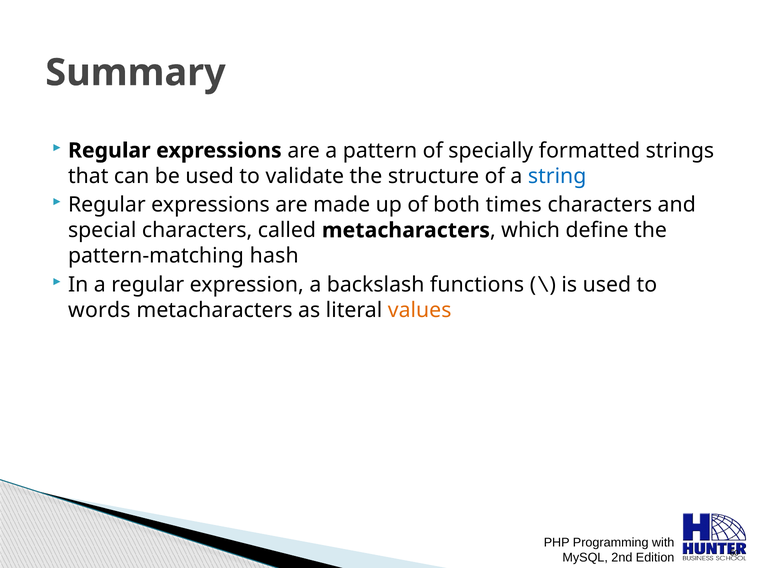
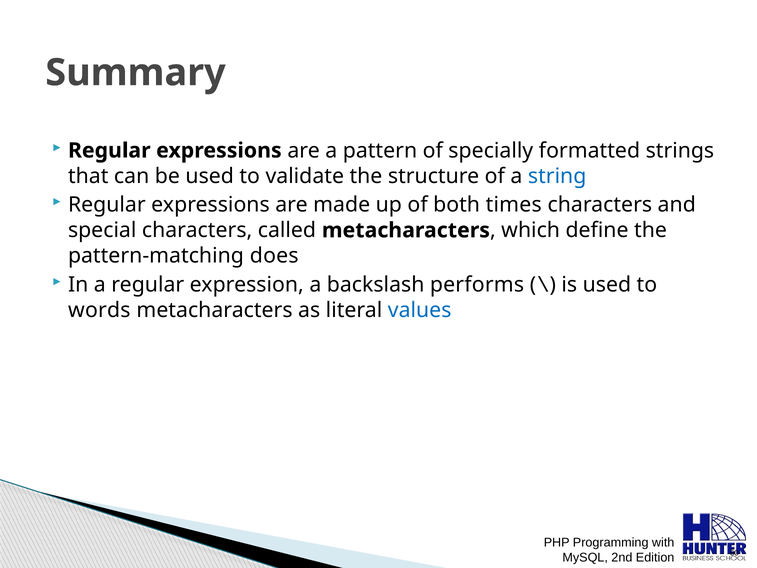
hash: hash -> does
functions: functions -> performs
values colour: orange -> blue
